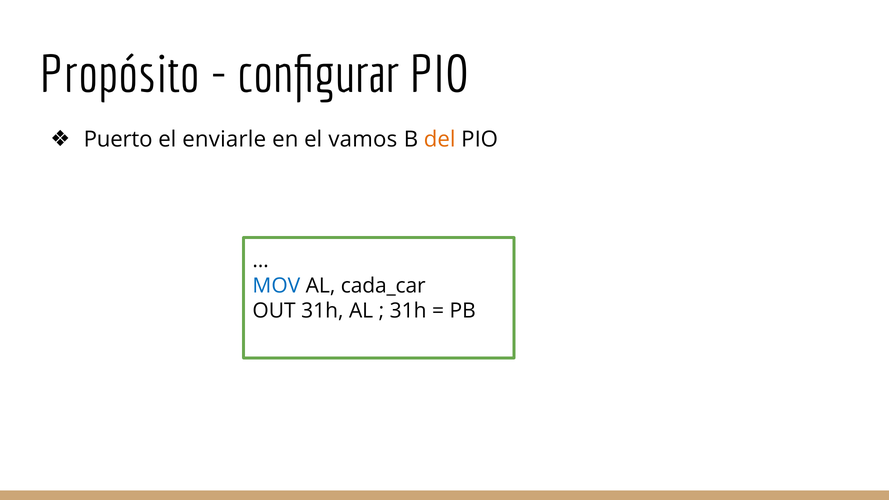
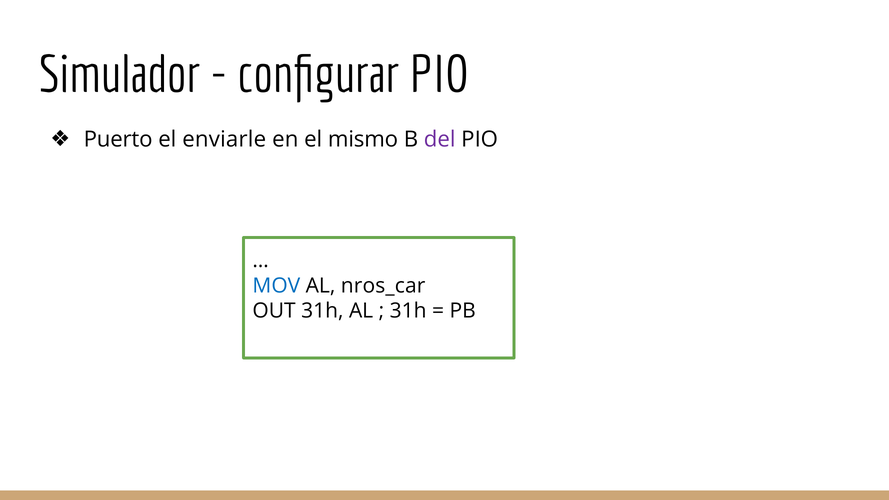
Propósito: Propósito -> Simulador
vamos: vamos -> mismo
del colour: orange -> purple
cada_car: cada_car -> nros_car
